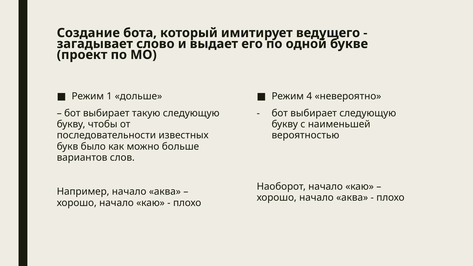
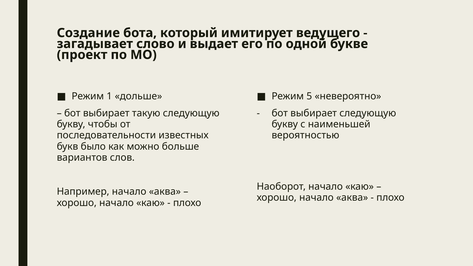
4: 4 -> 5
